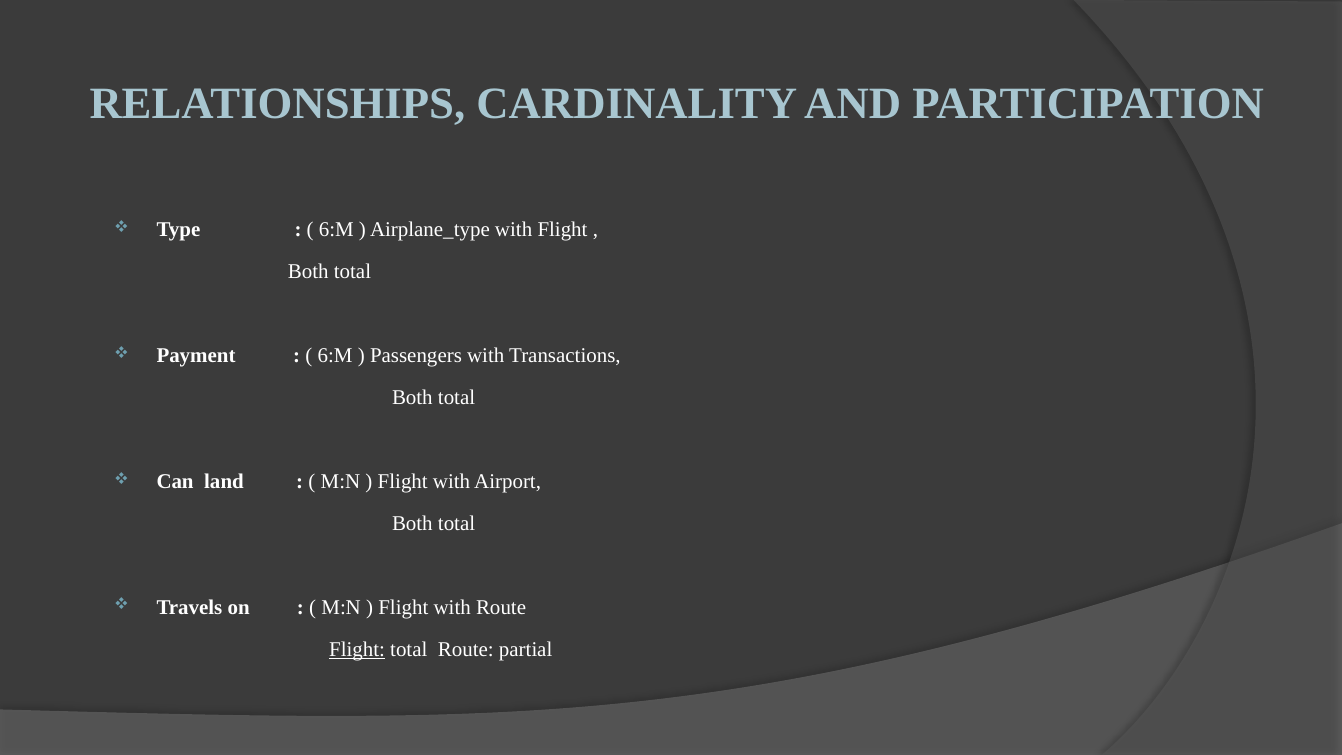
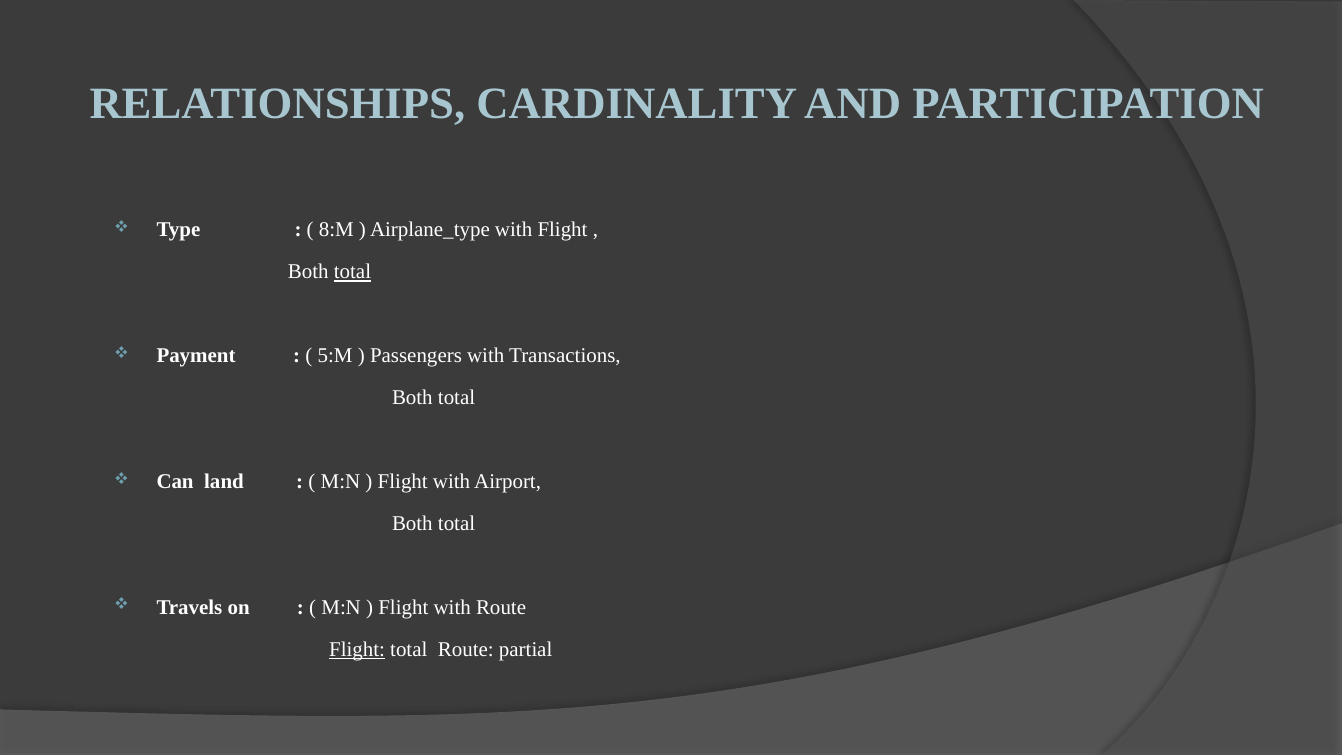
6:M at (336, 230): 6:M -> 8:M
total at (353, 272) underline: none -> present
6:M at (335, 356): 6:M -> 5:M
